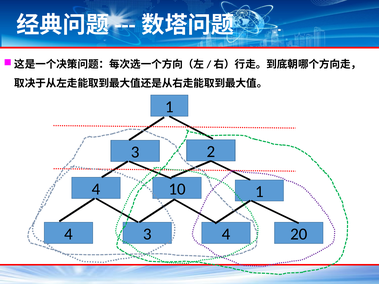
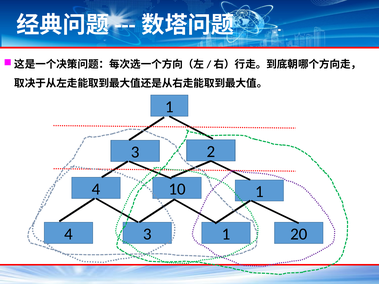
3 4: 4 -> 1
